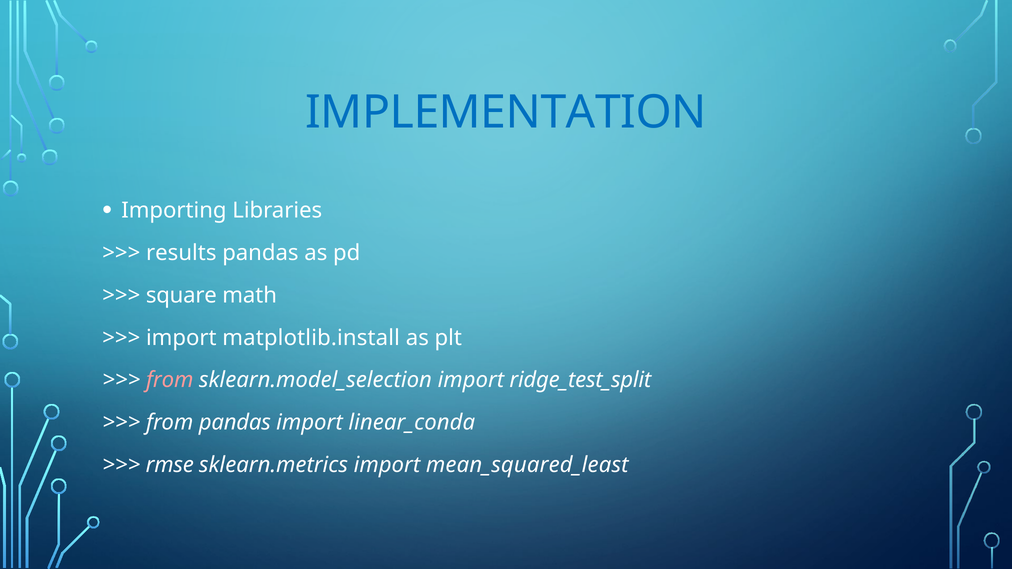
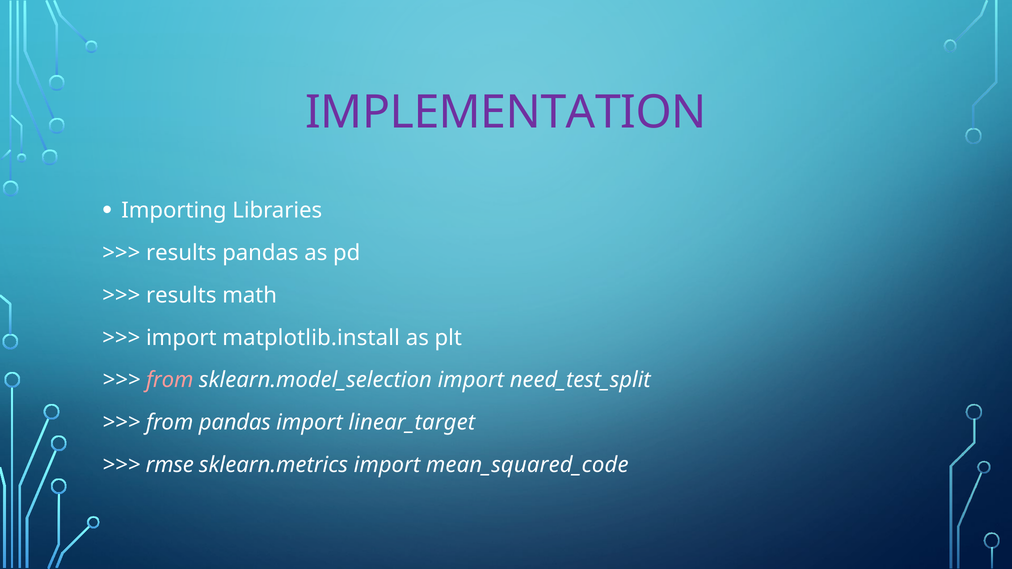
IMPLEMENTATION colour: blue -> purple
square at (181, 295): square -> results
ridge_test_split: ridge_test_split -> need_test_split
linear_conda: linear_conda -> linear_target
mean_squared_least: mean_squared_least -> mean_squared_code
